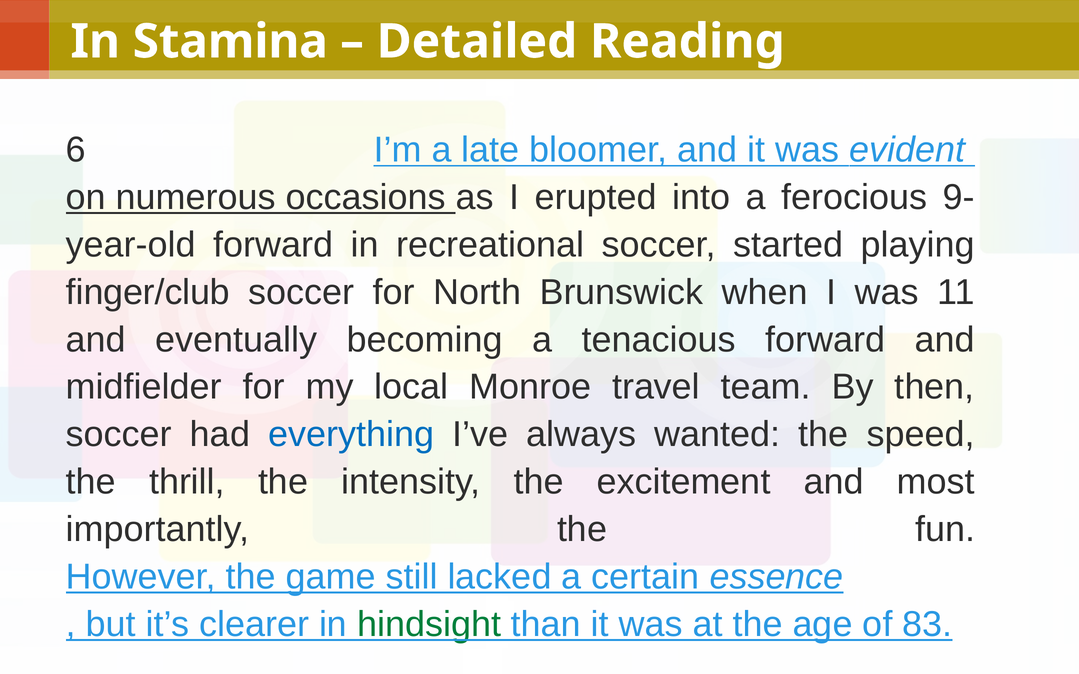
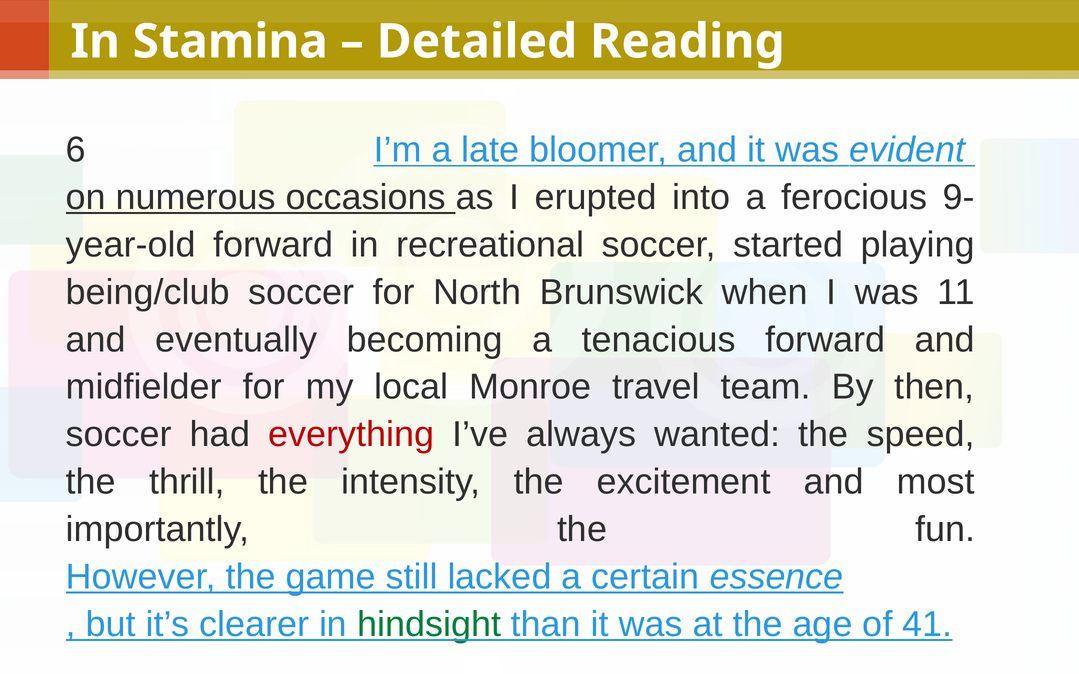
finger/club: finger/club -> being/club
everything colour: blue -> red
83: 83 -> 41
